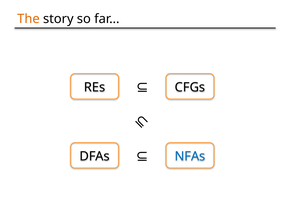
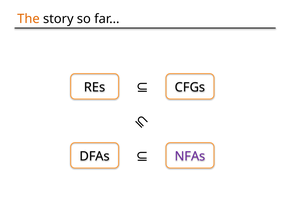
NFAs colour: blue -> purple
